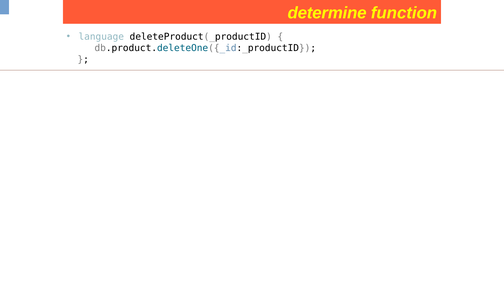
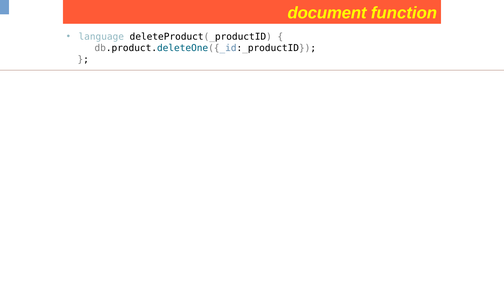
determine: determine -> document
